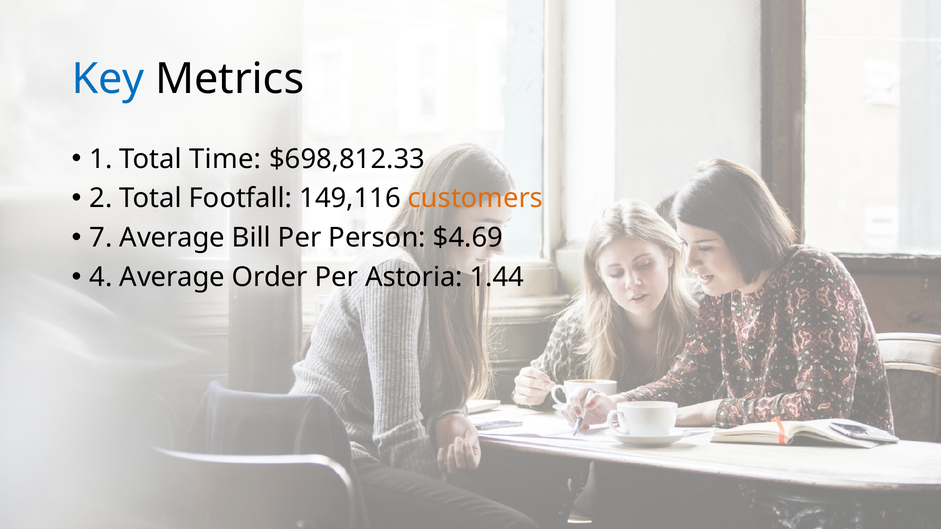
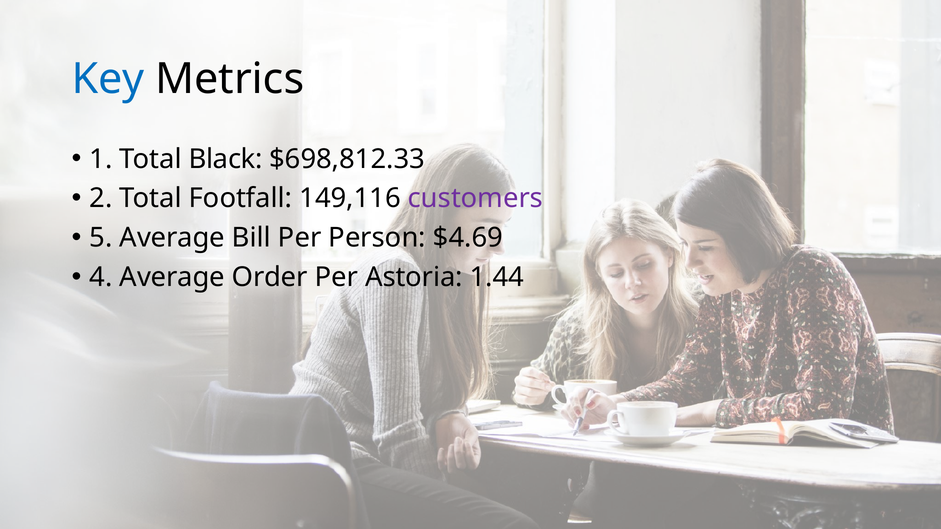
Time: Time -> Black
customers colour: orange -> purple
7: 7 -> 5
